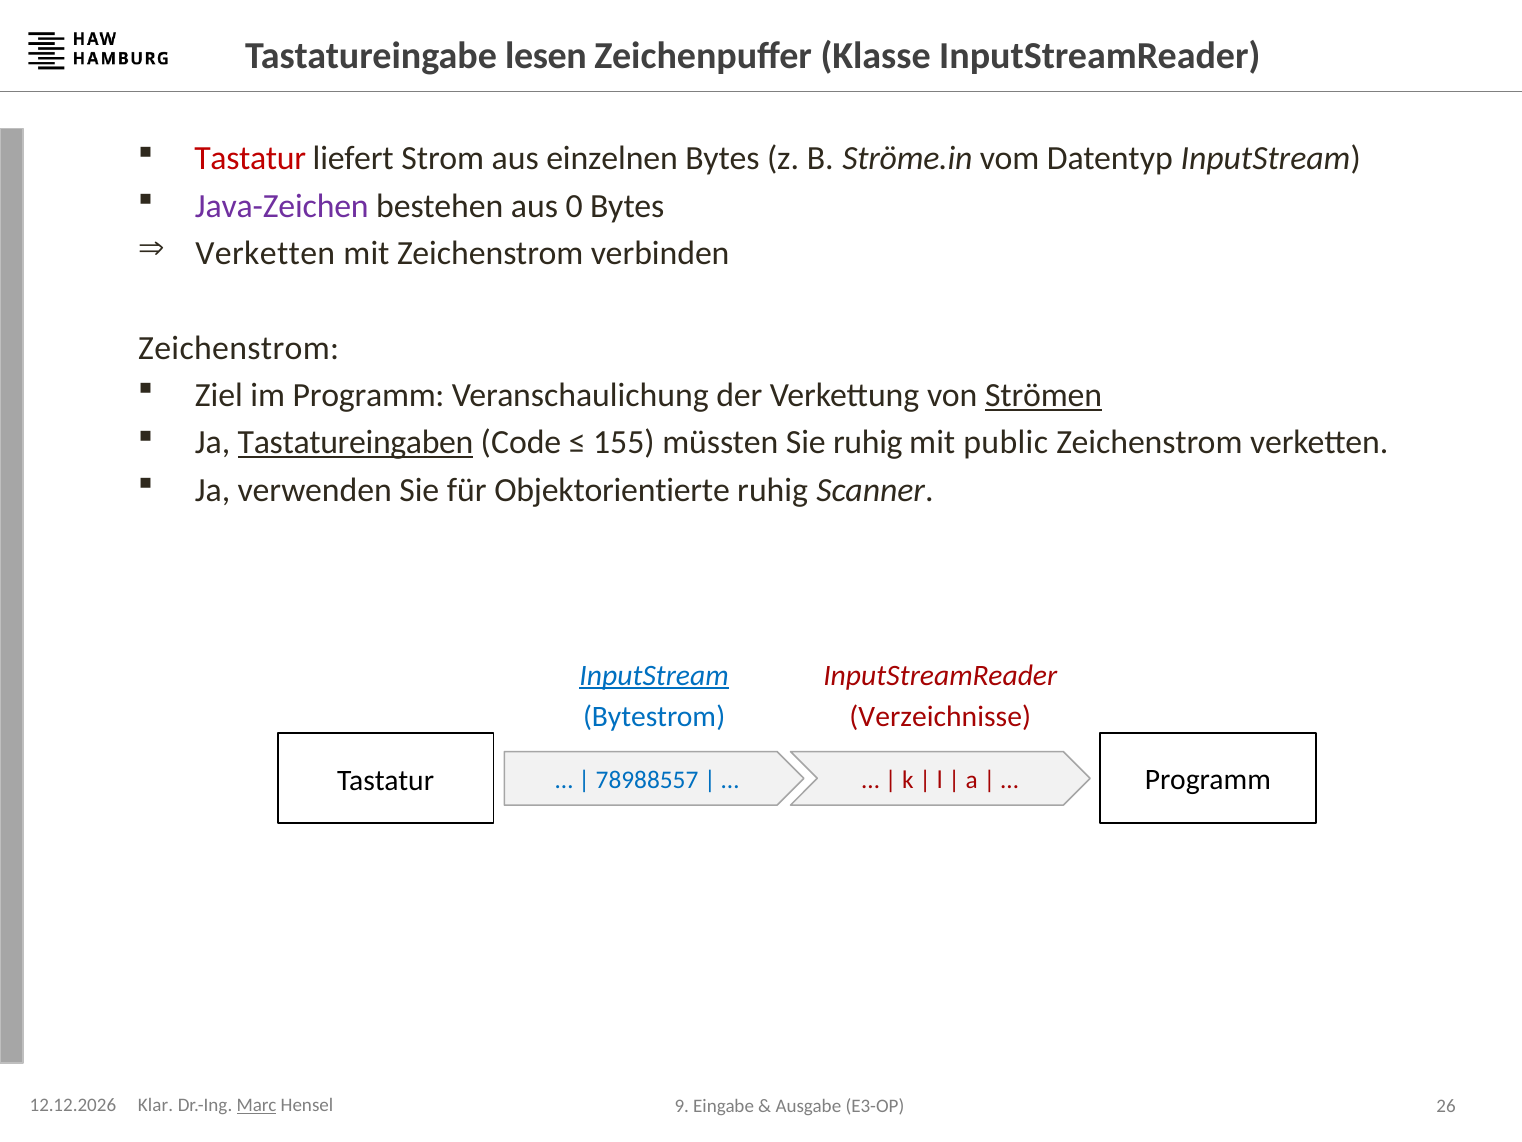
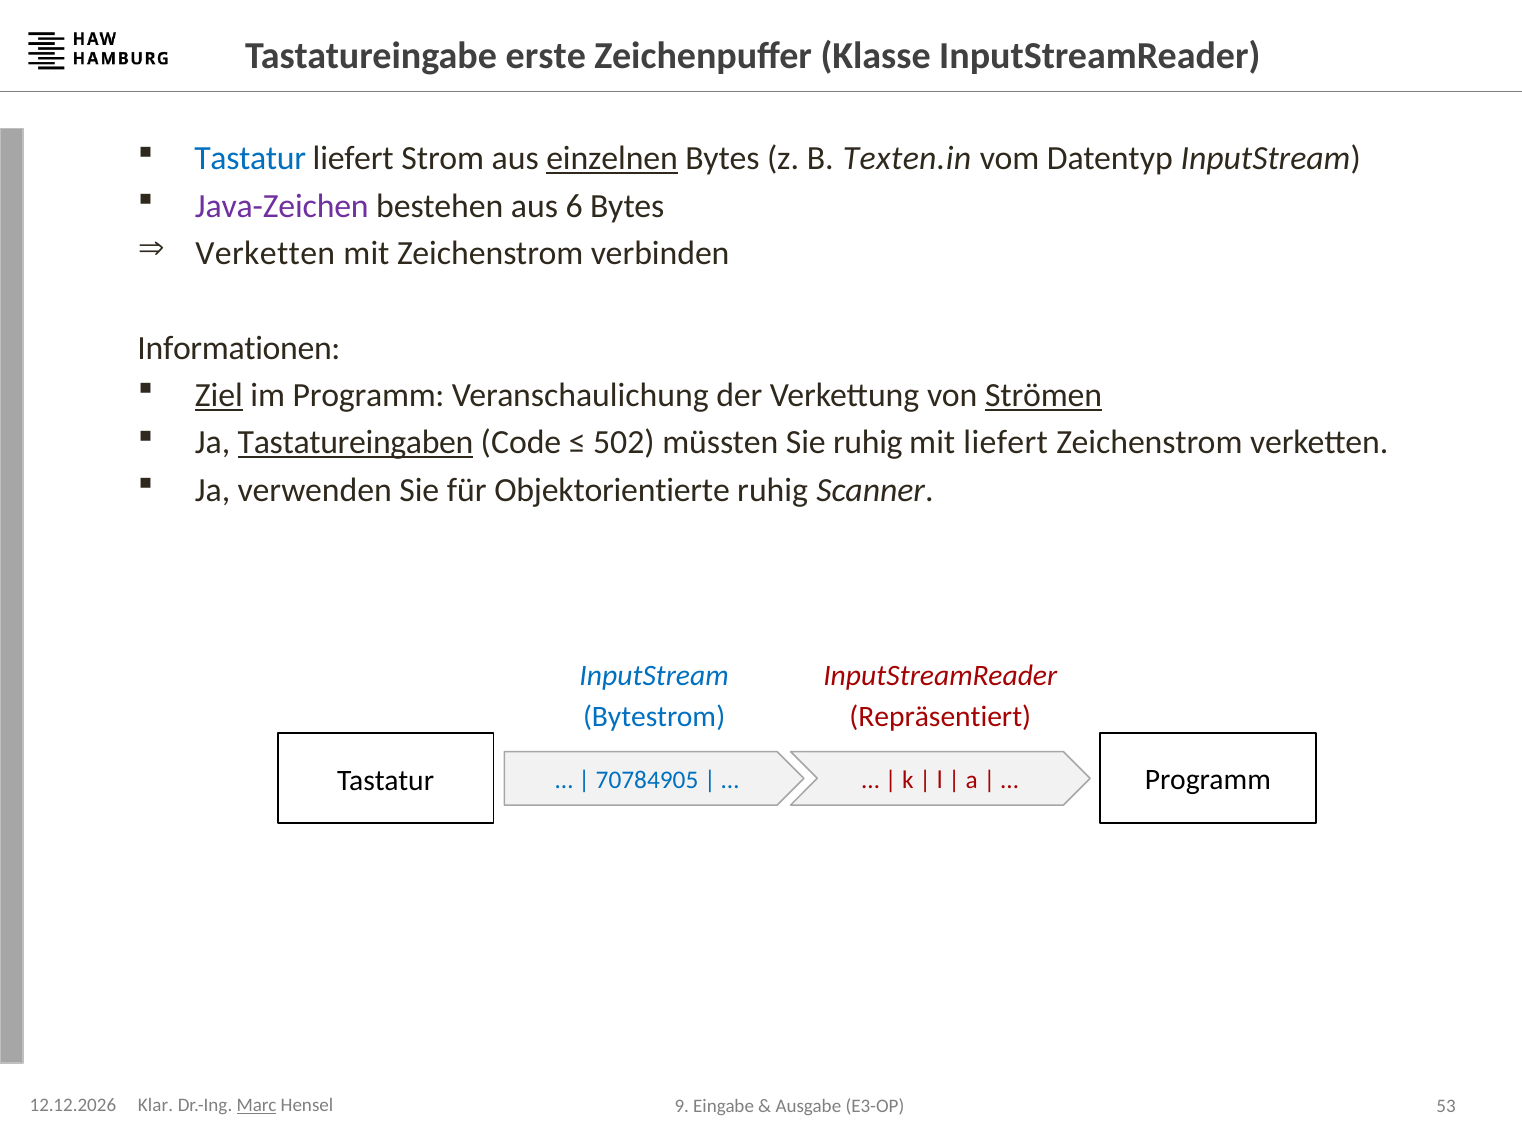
lesen: lesen -> erste
Tastatur at (250, 158) colour: red -> blue
einzelnen underline: none -> present
Ströme.in: Ströme.in -> Texten.in
0: 0 -> 6
Zeichenstrom at (239, 348): Zeichenstrom -> Informationen
Ziel underline: none -> present
155: 155 -> 502
mit public: public -> liefert
InputStream at (654, 675) underline: present -> none
Verzeichnisse: Verzeichnisse -> Repräsentiert
78988557: 78988557 -> 70784905
26: 26 -> 53
